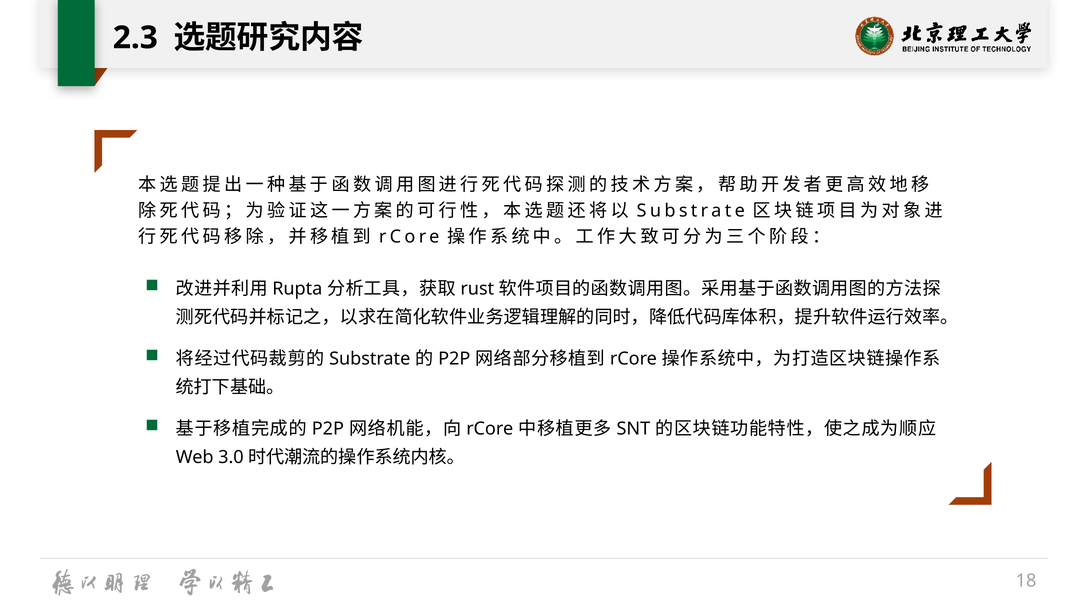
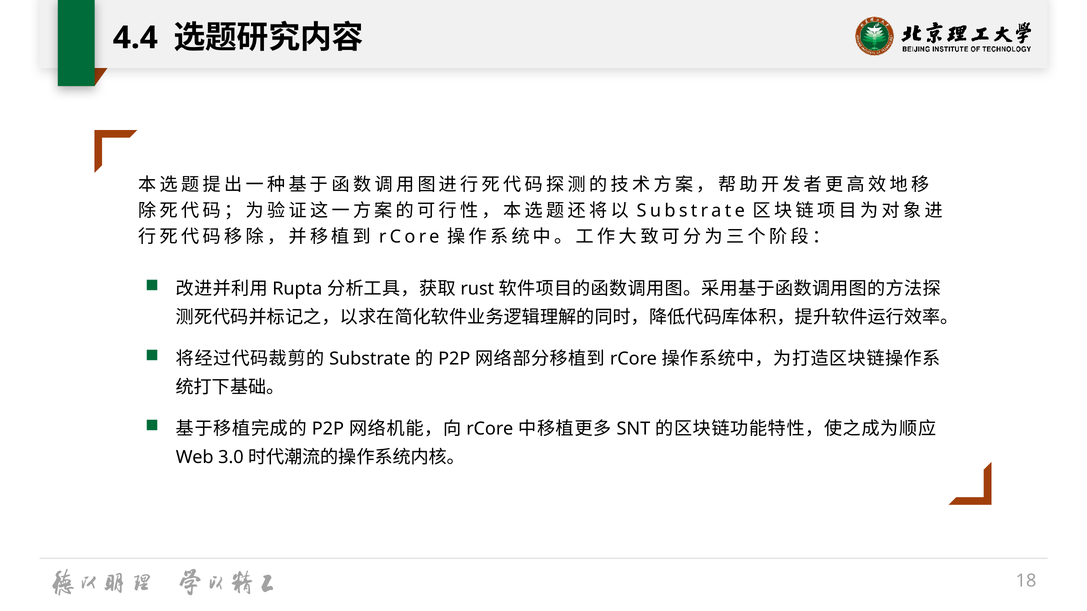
2.3: 2.3 -> 4.4
